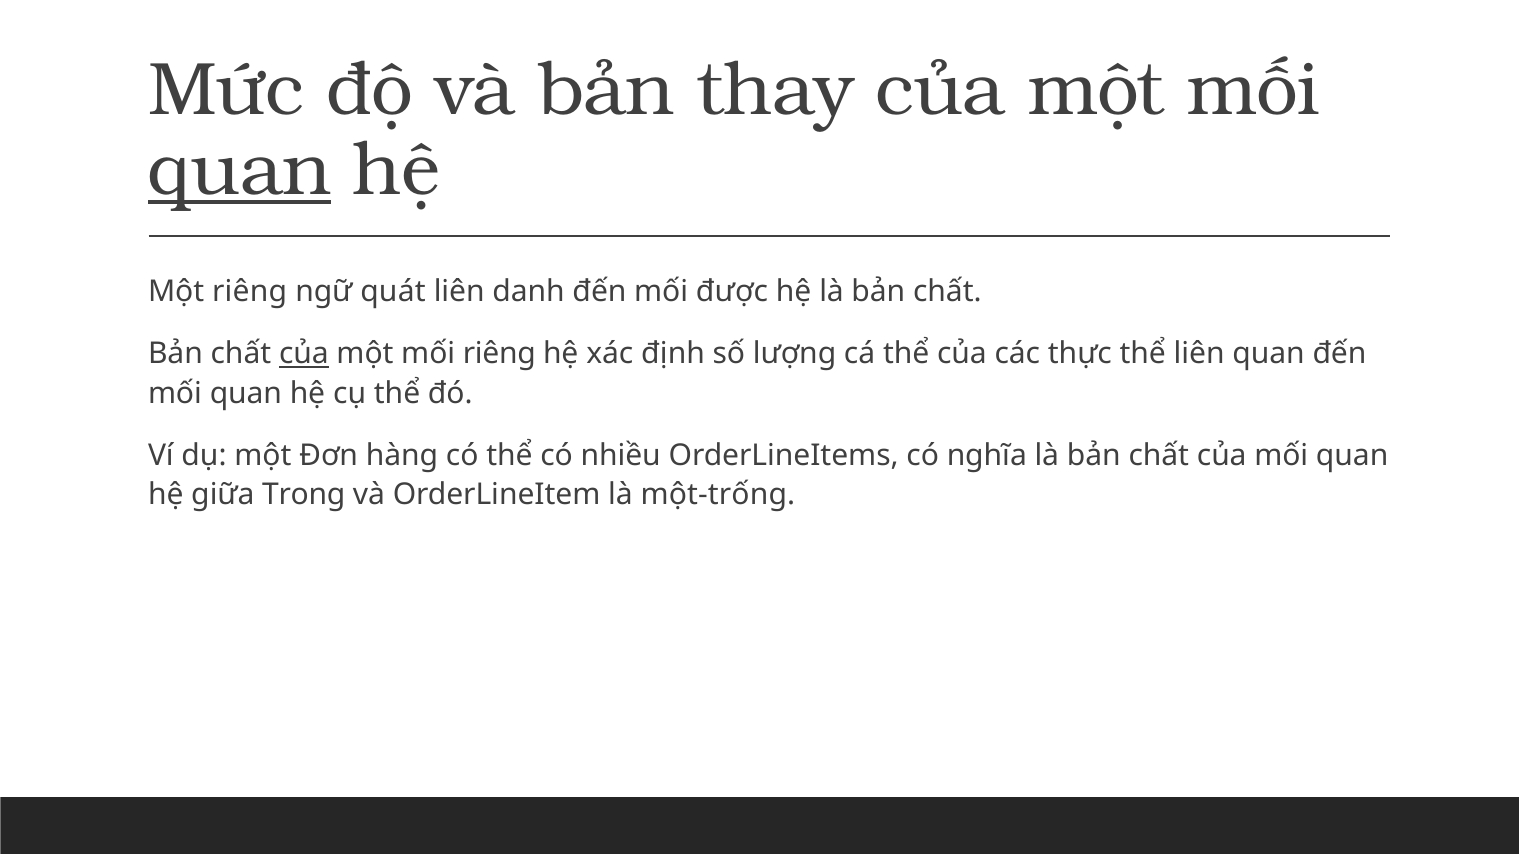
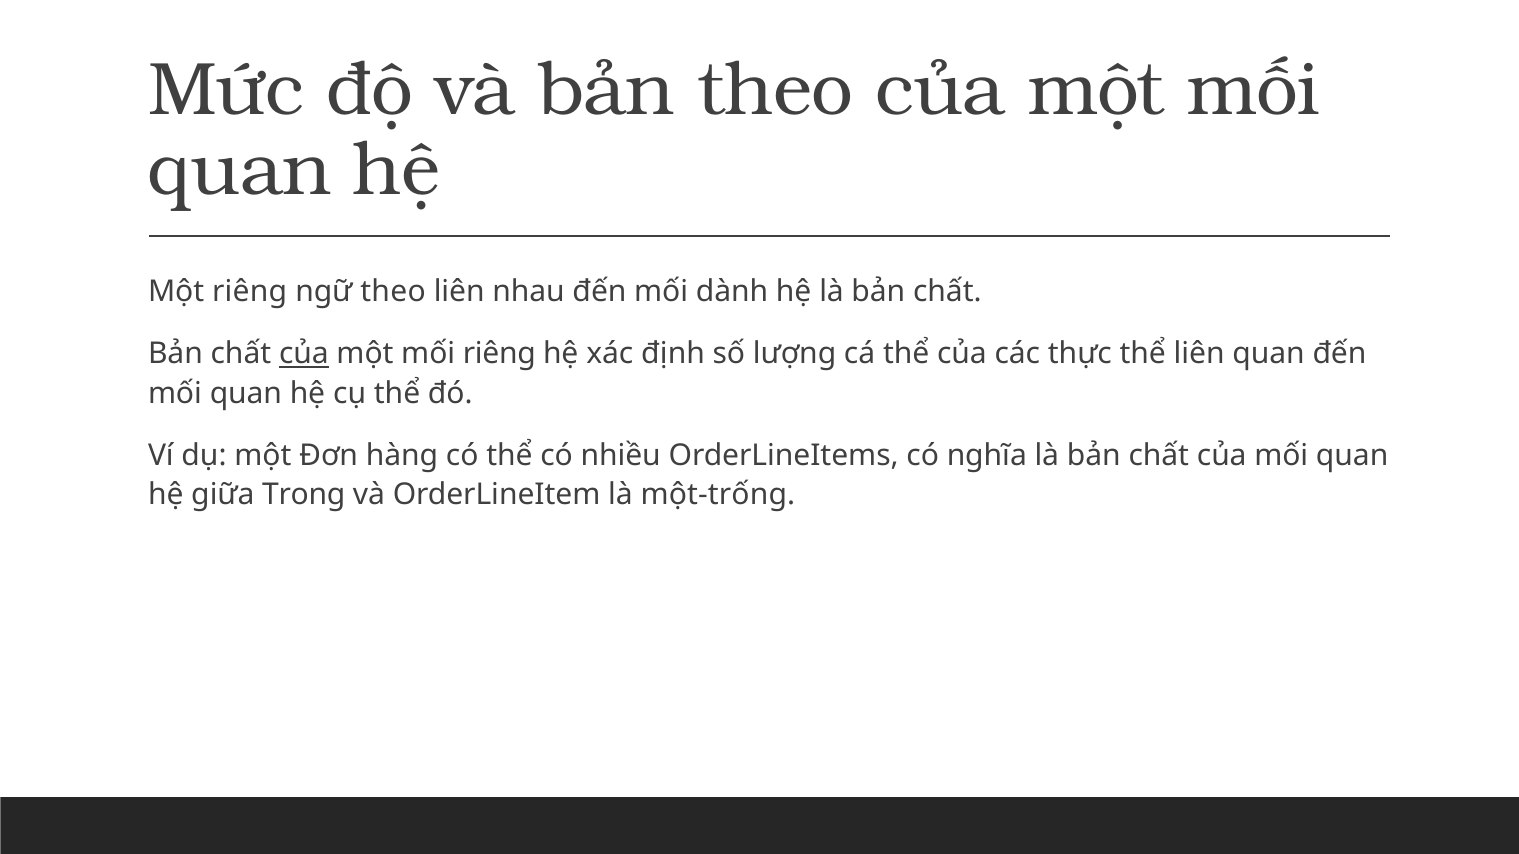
bản thay: thay -> theo
quan at (240, 170) underline: present -> none
ngữ quát: quát -> theo
danh: danh -> nhau
được: được -> dành
